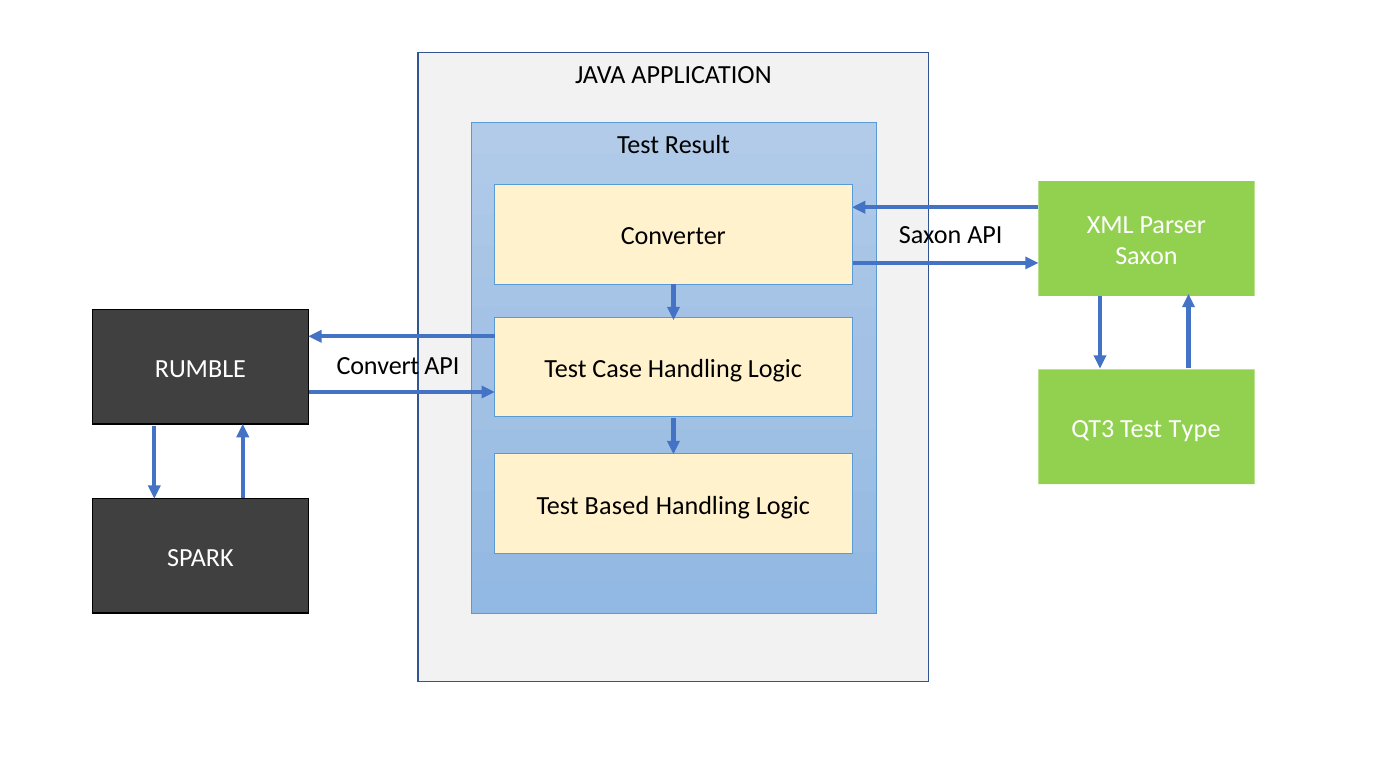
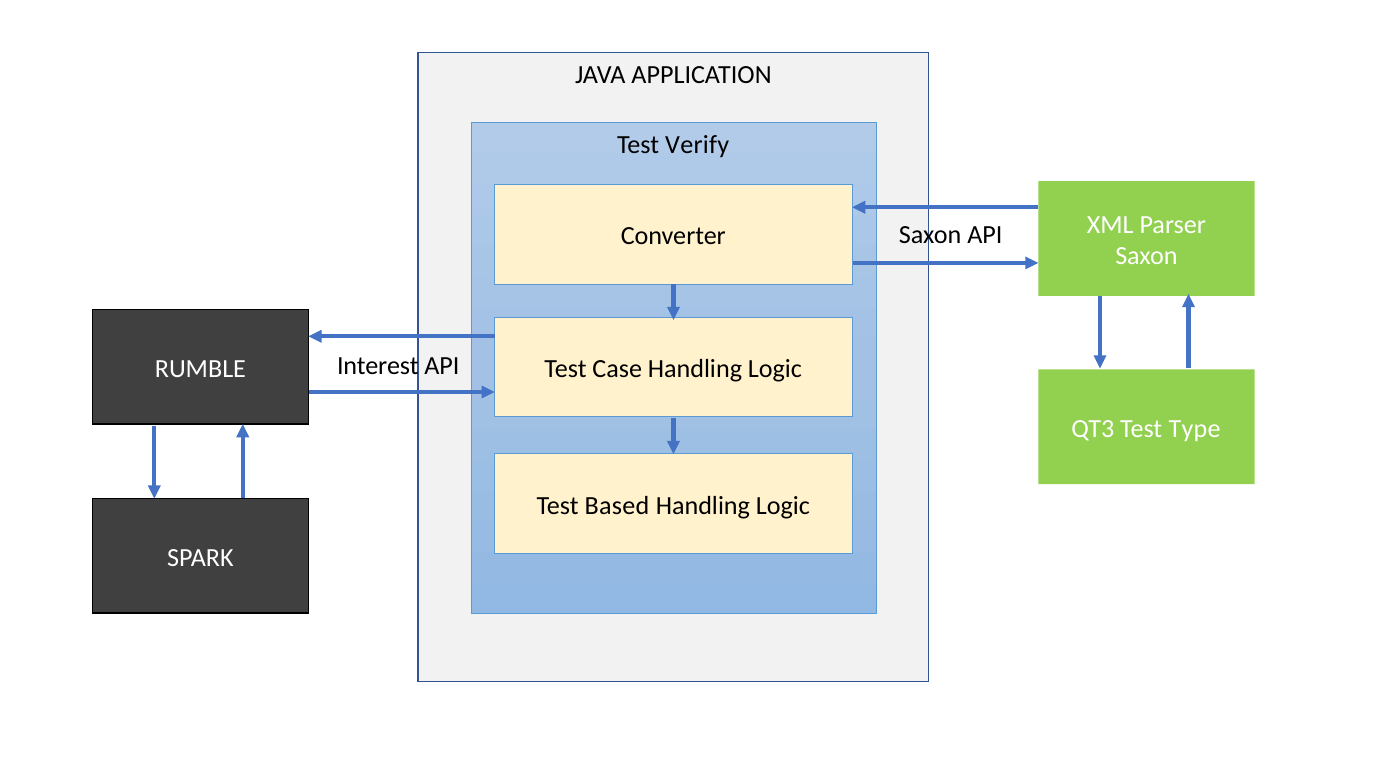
Result: Result -> Verify
Convert: Convert -> Interest
